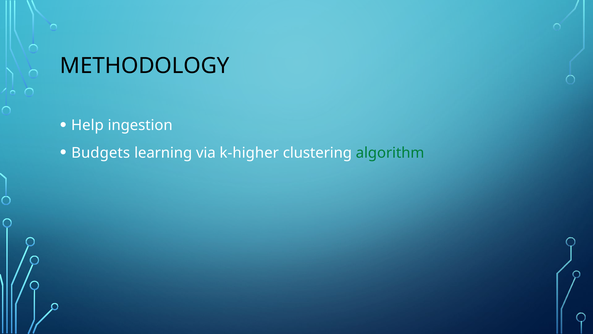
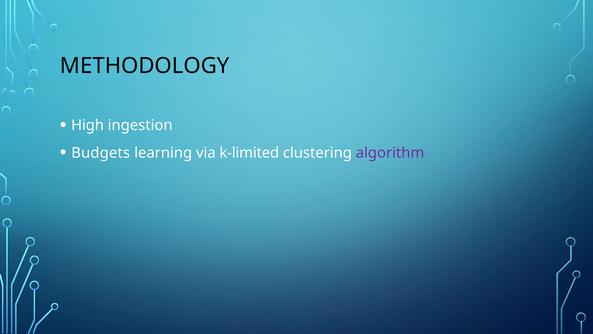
Help: Help -> High
k-higher: k-higher -> k-limited
algorithm colour: green -> purple
